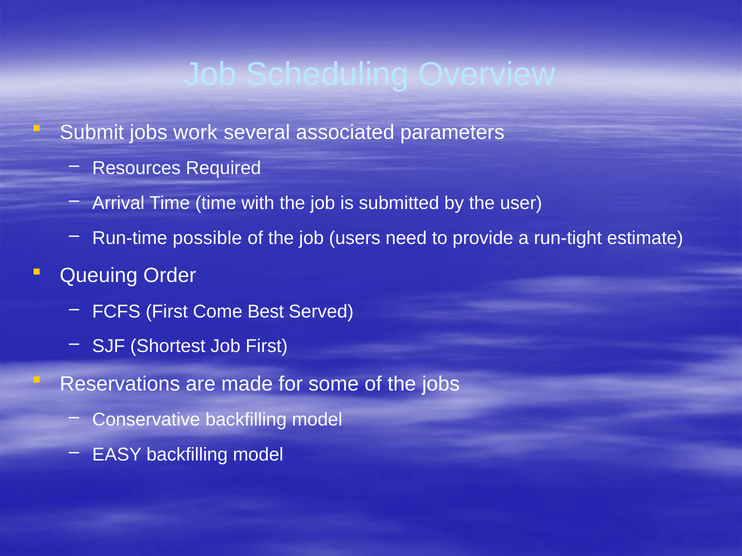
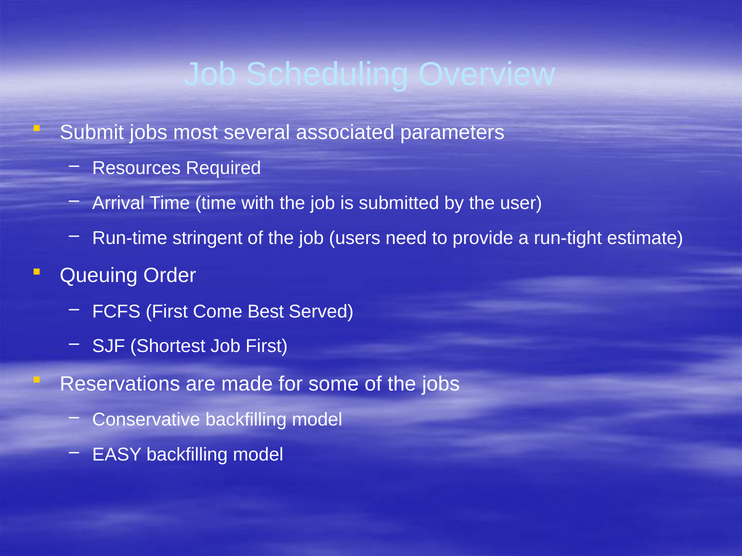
work: work -> most
possible: possible -> stringent
